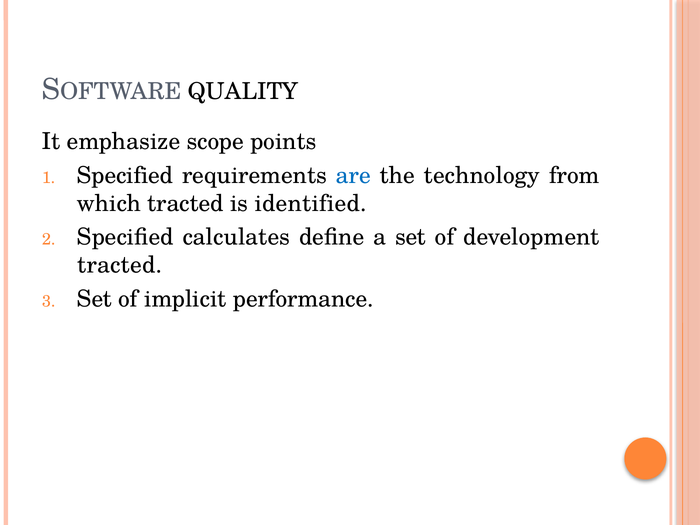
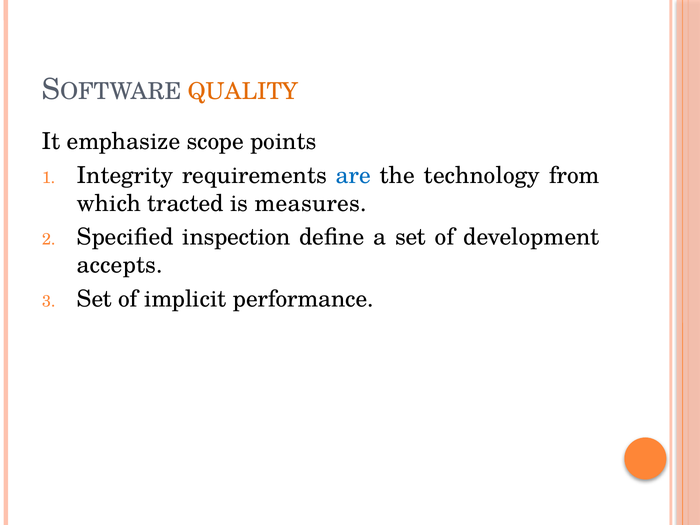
QUALITY colour: black -> orange
Specified at (125, 175): Specified -> Integrity
identified: identified -> measures
calculates: calculates -> inspection
tracted at (120, 265): tracted -> accepts
